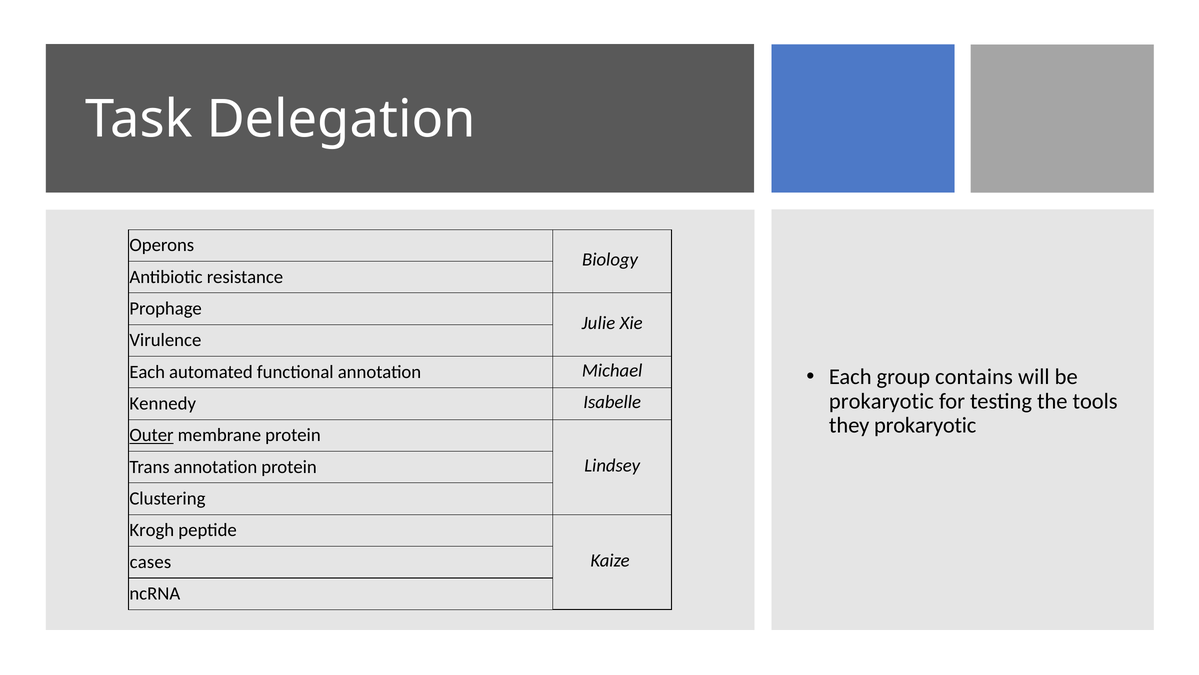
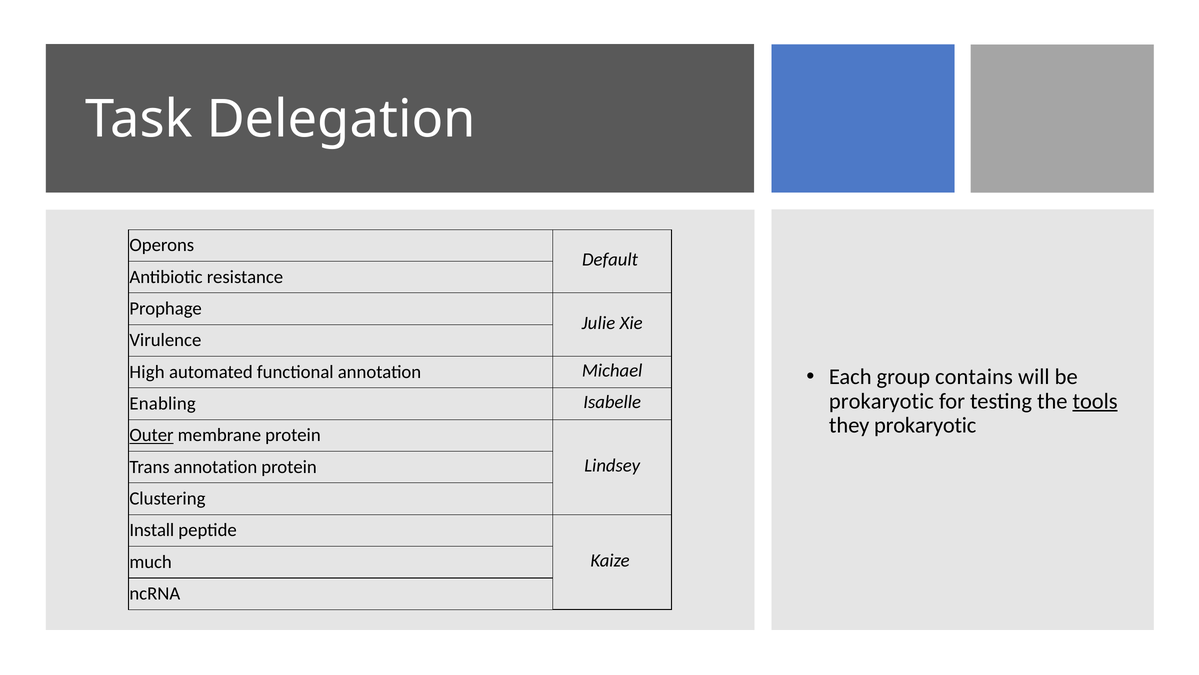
Biology: Biology -> Default
Each at (147, 372): Each -> High
tools underline: none -> present
Kennedy: Kennedy -> Enabling
Krogh: Krogh -> Install
cases: cases -> much
